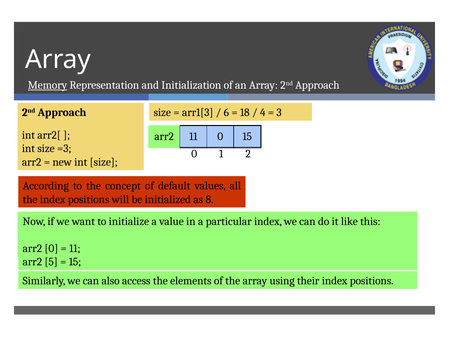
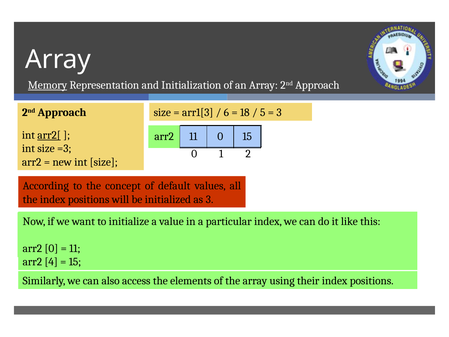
4: 4 -> 5
arr2[ underline: none -> present
as 8: 8 -> 3
5: 5 -> 4
